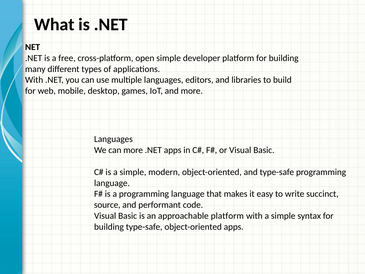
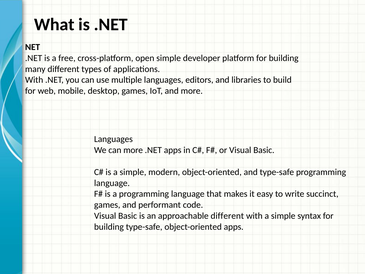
source at (107, 205): source -> games
approachable platform: platform -> different
